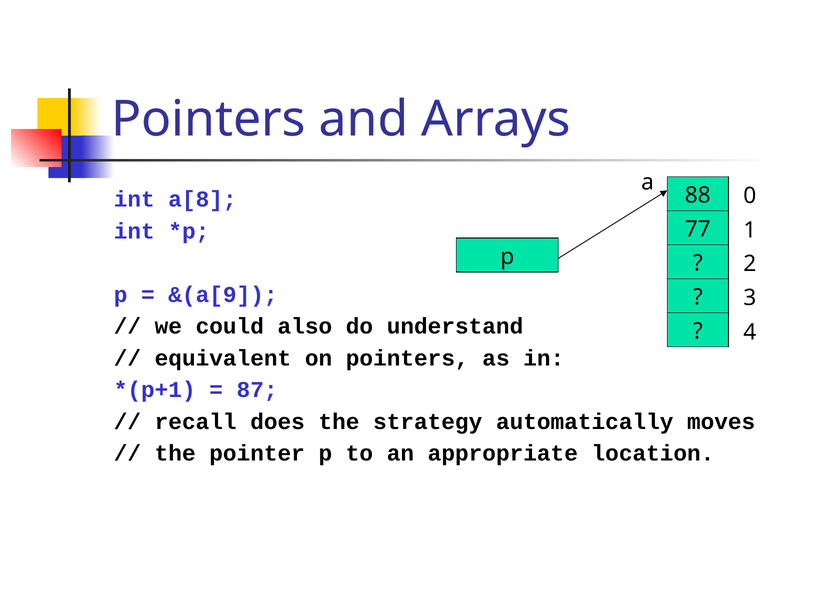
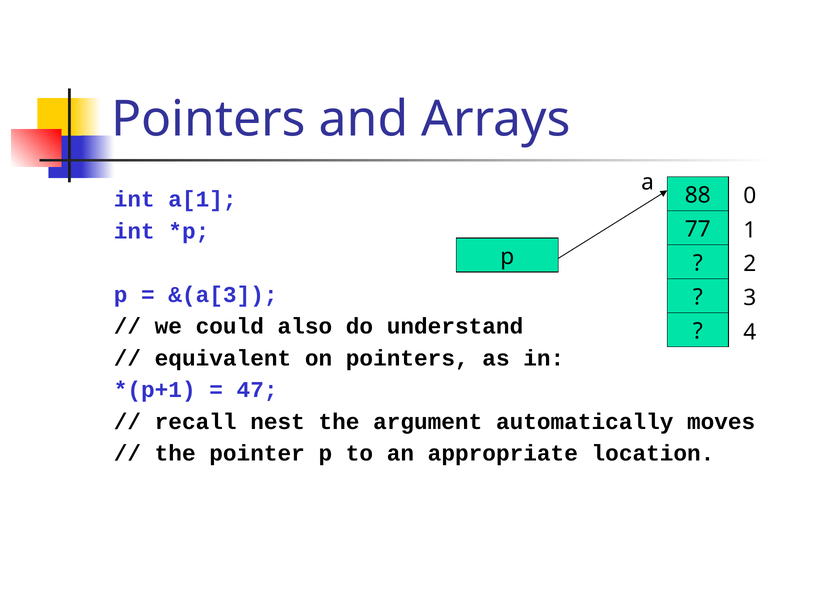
a[8: a[8 -> a[1
&(a[9: &(a[9 -> &(a[3
87: 87 -> 47
does: does -> nest
strategy: strategy -> argument
